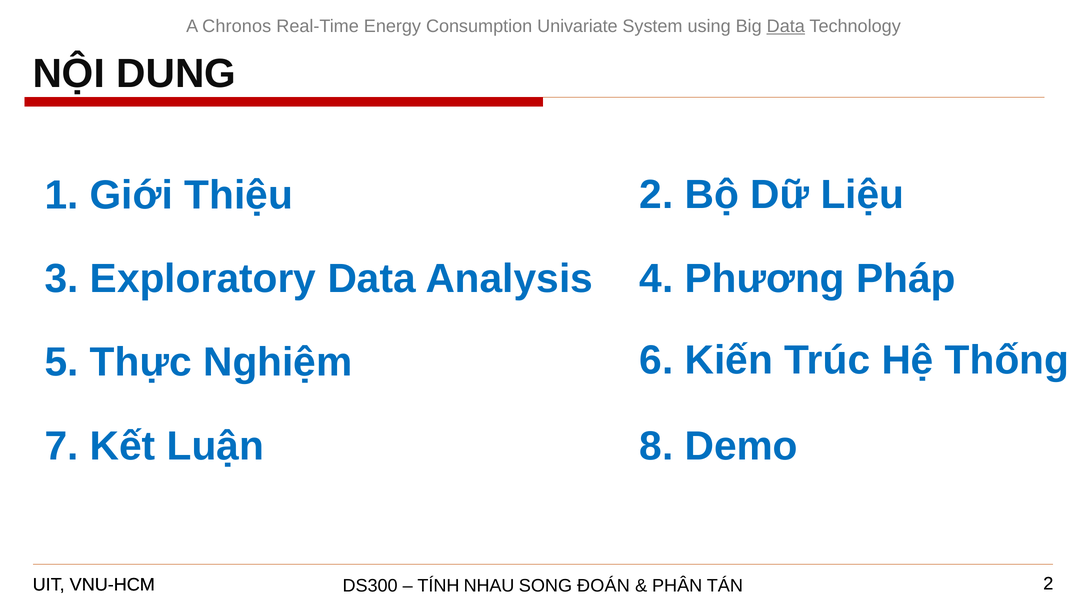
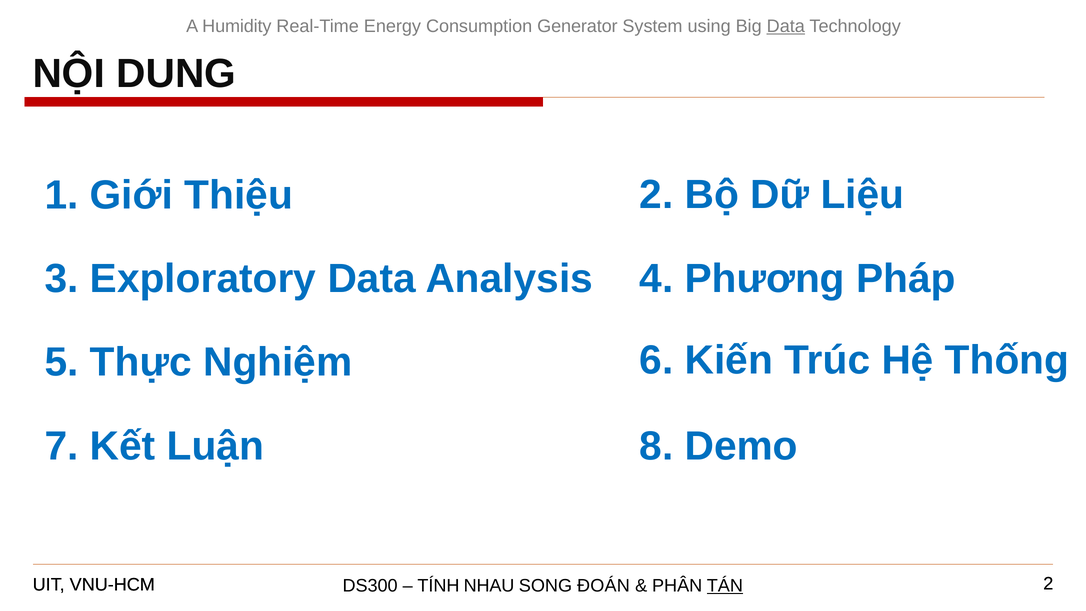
Chronos: Chronos -> Humidity
Univariate: Univariate -> Generator
TÁN underline: none -> present
